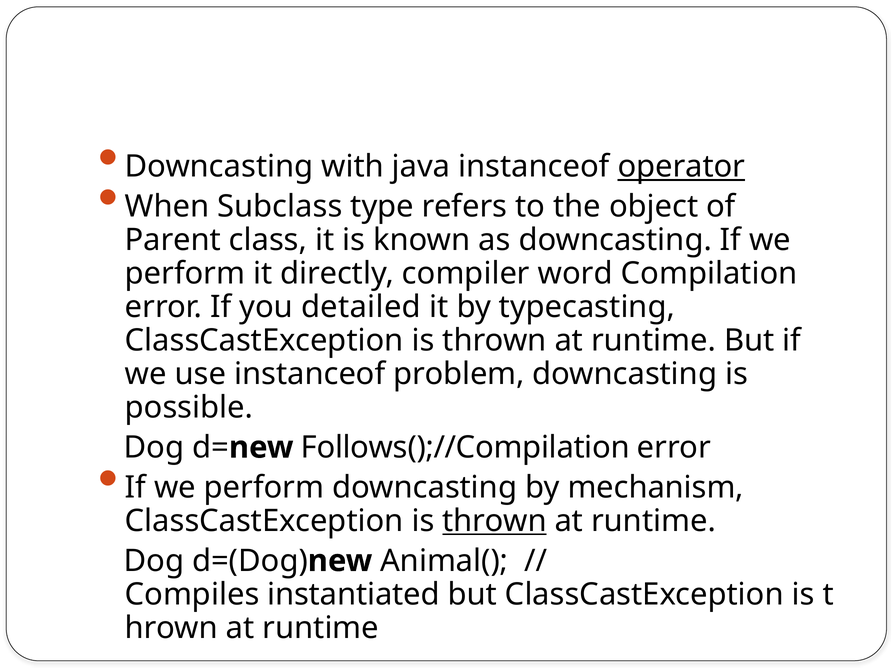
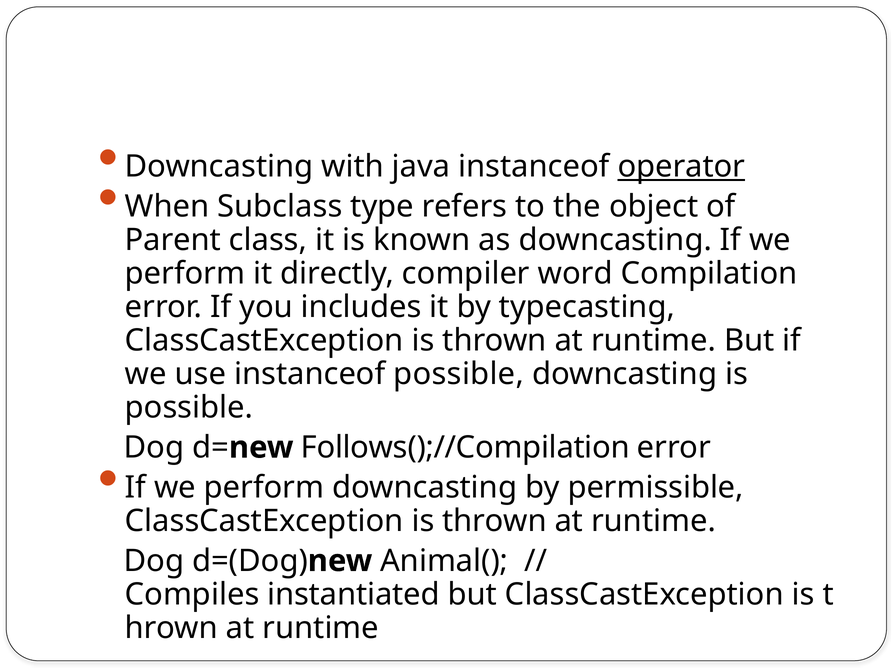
detailed: detailed -> includes
instanceof problem: problem -> possible
mechanism: mechanism -> permissible
thrown at (495, 521) underline: present -> none
